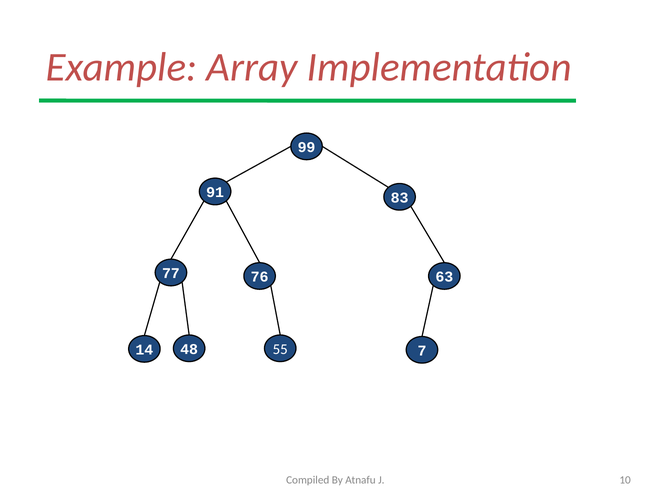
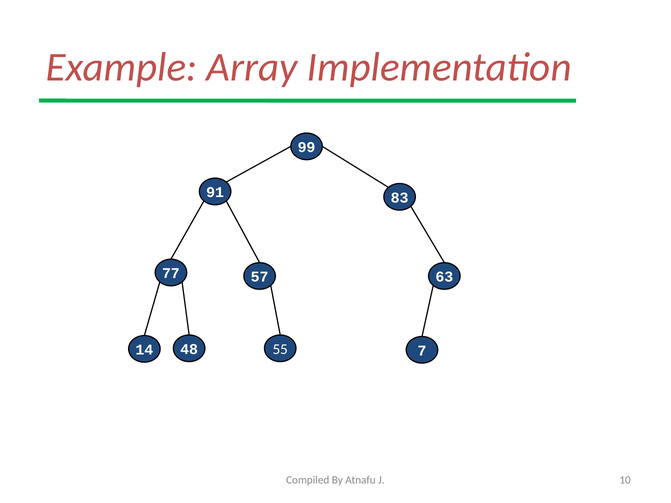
76: 76 -> 57
